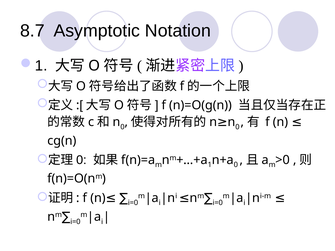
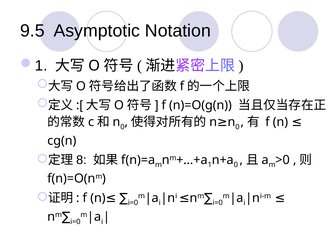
8.7: 8.7 -> 9.5
0 at (81, 160): 0 -> 8
